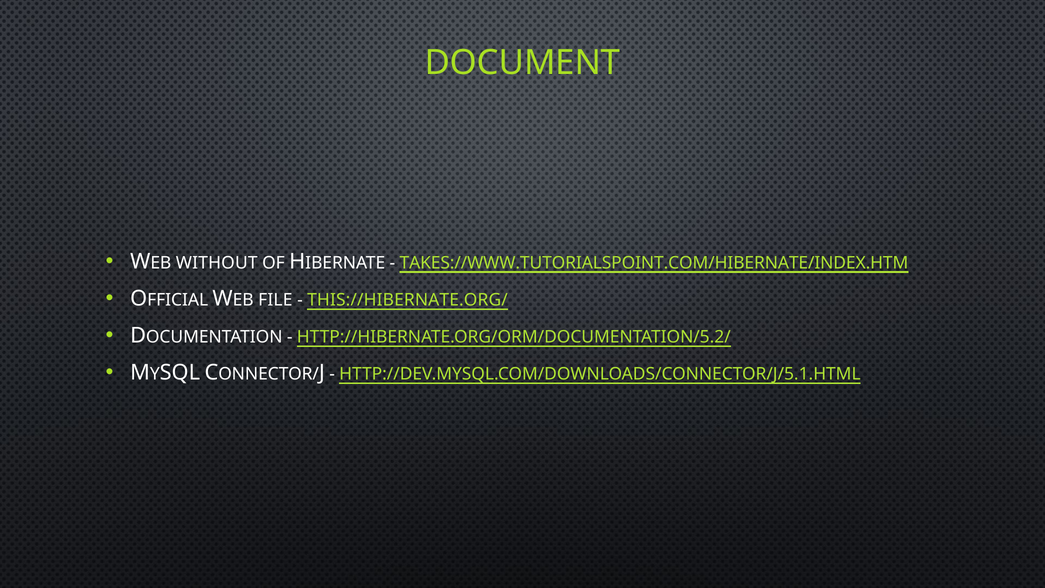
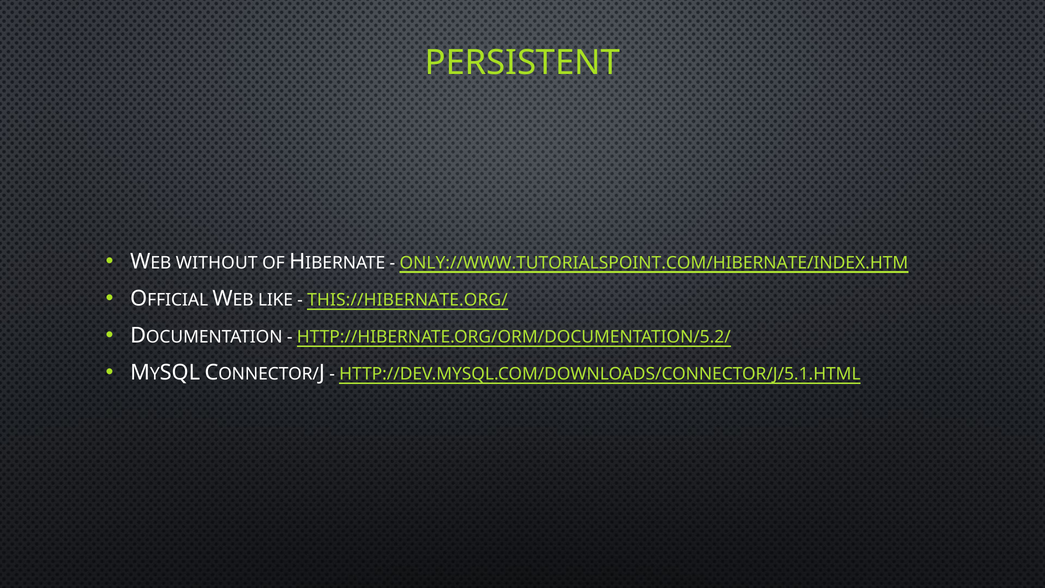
DOCUMENT: DOCUMENT -> PERSISTENT
TAKES://WWW.TUTORIALSPOINT.COM/HIBERNATE/INDEX.HTM: TAKES://WWW.TUTORIALSPOINT.COM/HIBERNATE/INDEX.HTM -> ONLY://WWW.TUTORIALSPOINT.COM/HIBERNATE/INDEX.HTM
FILE: FILE -> LIKE
